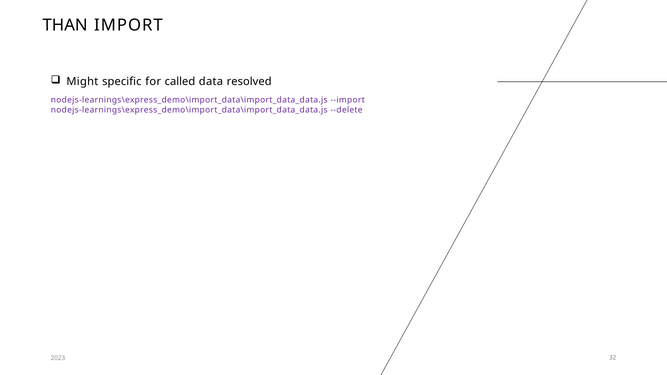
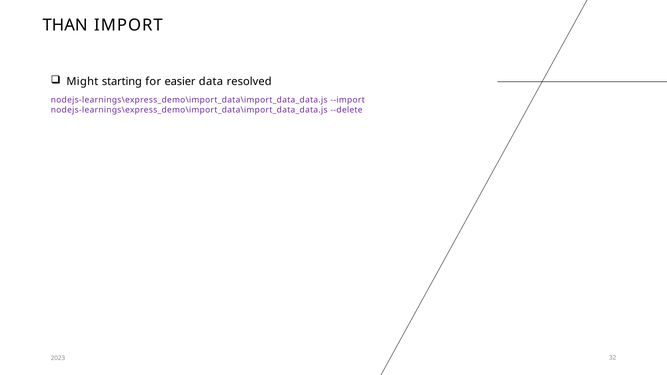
specific: specific -> starting
called: called -> easier
